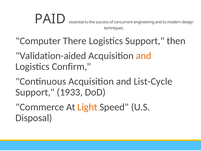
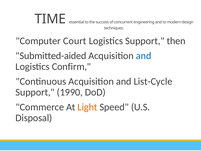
PAID: PAID -> TIME
There: There -> Court
Validation-aided: Validation-aided -> Submitted-aided
and at (144, 56) colour: orange -> blue
1933: 1933 -> 1990
